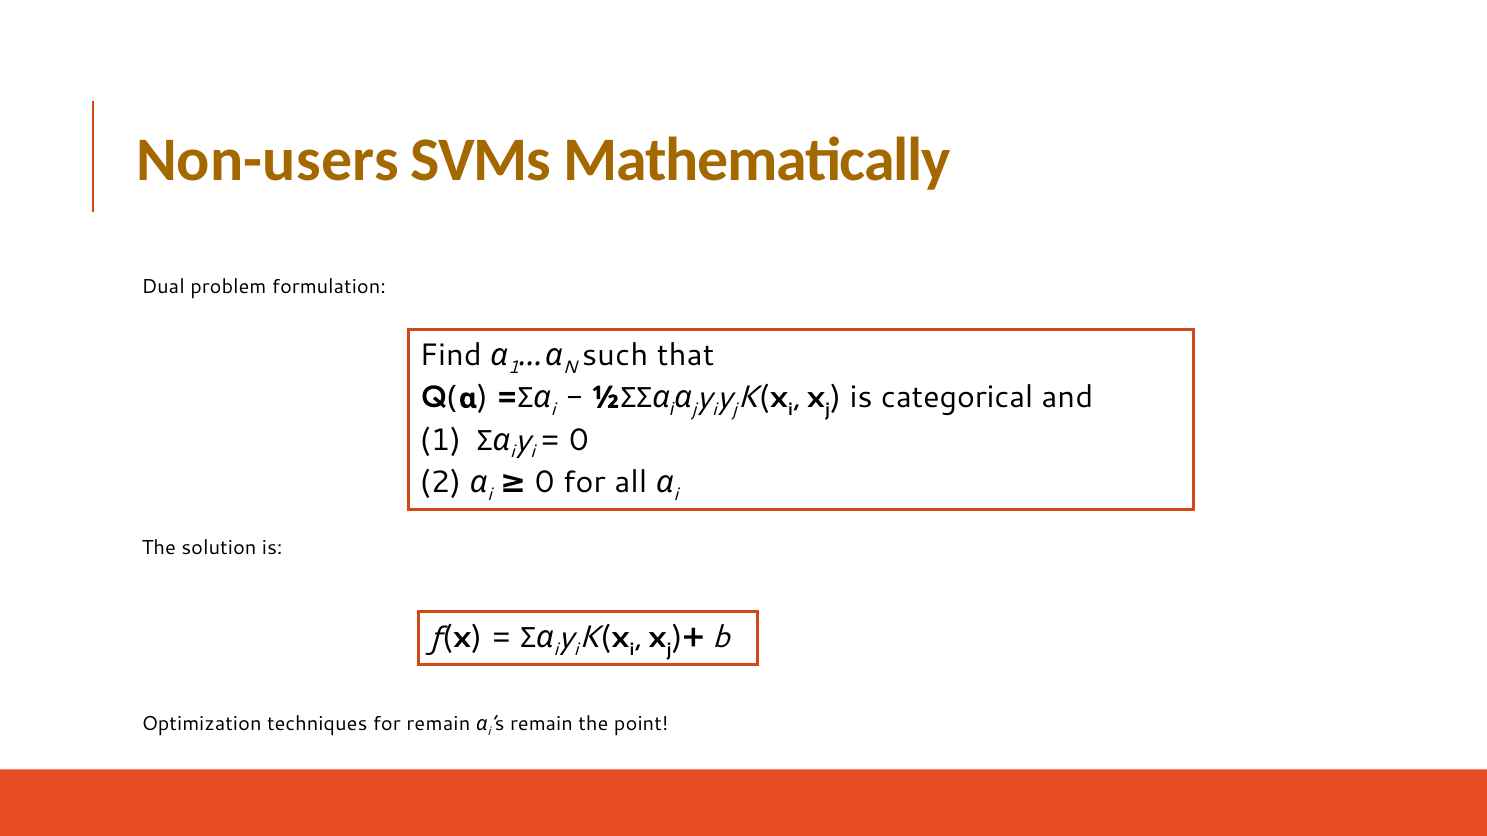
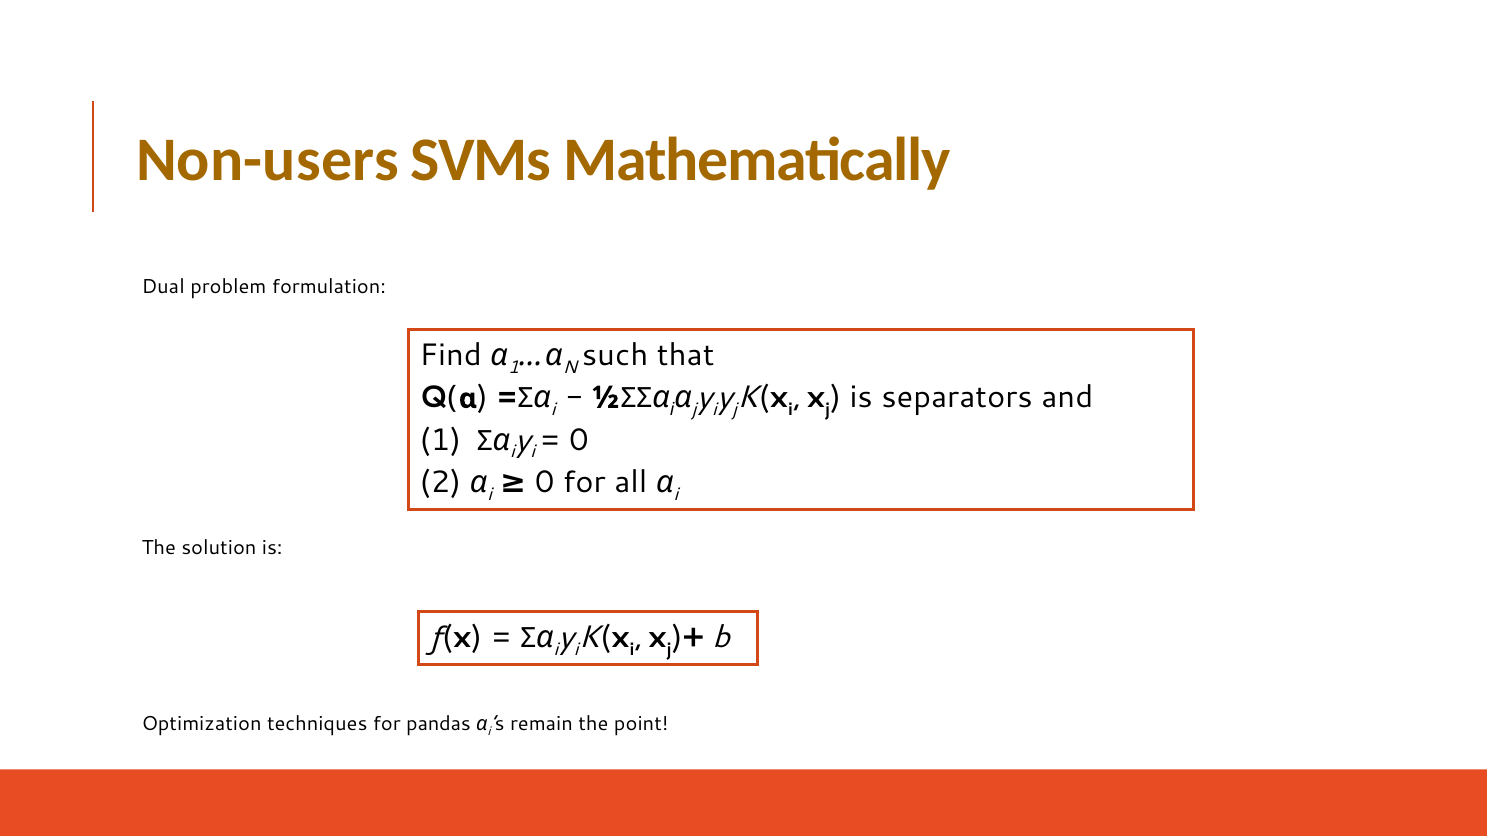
categorical: categorical -> separators
for remain: remain -> pandas
